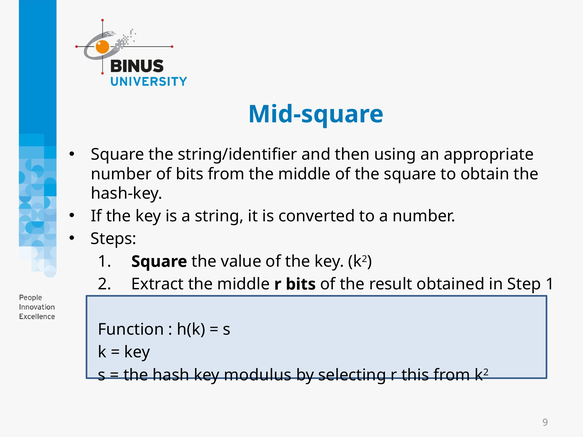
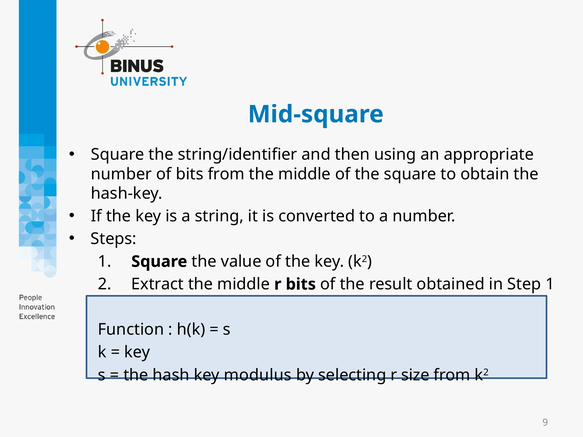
this: this -> size
